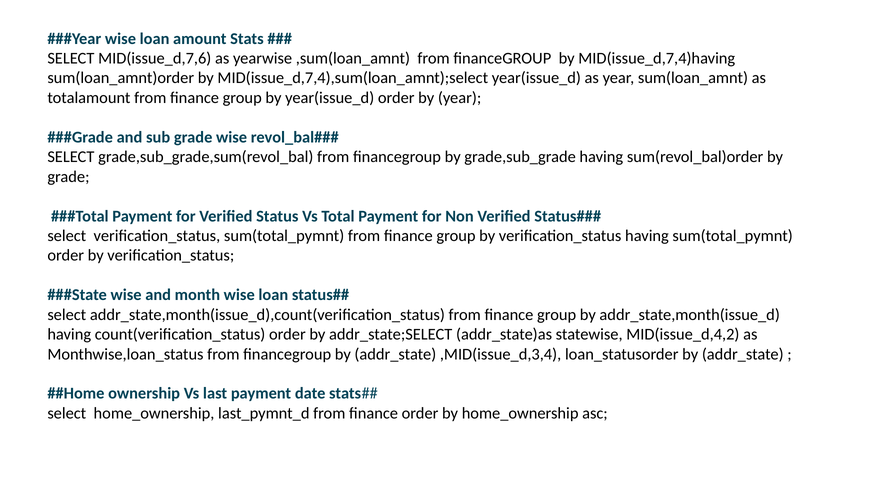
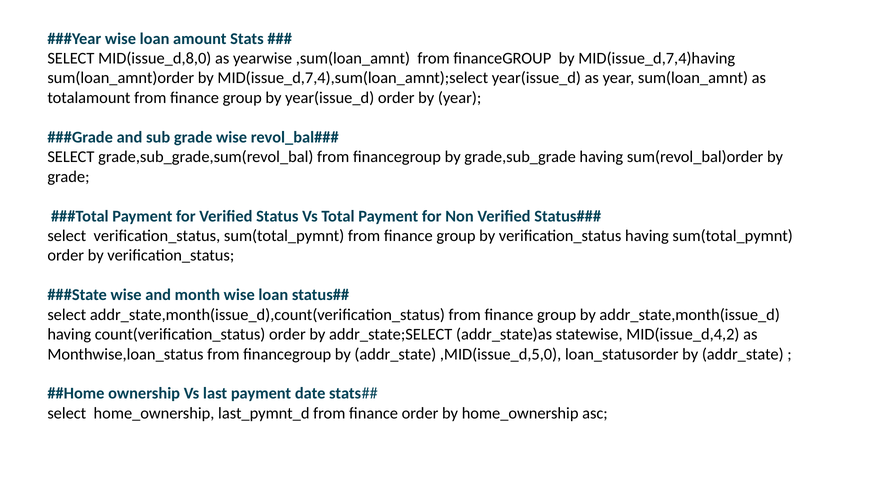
MID(issue_d,7,6: MID(issue_d,7,6 -> MID(issue_d,8,0
,MID(issue_d,3,4: ,MID(issue_d,3,4 -> ,MID(issue_d,5,0
